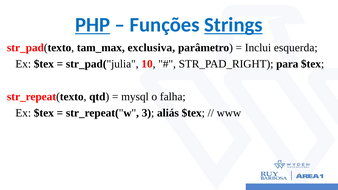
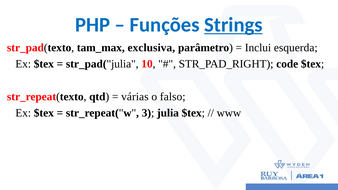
PHP underline: present -> none
para: para -> code
mysql: mysql -> várias
falha: falha -> falso
aliás: aliás -> julia
